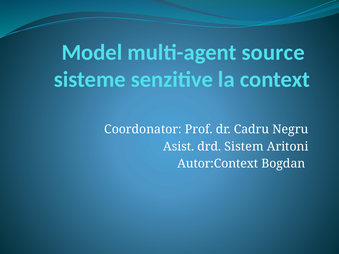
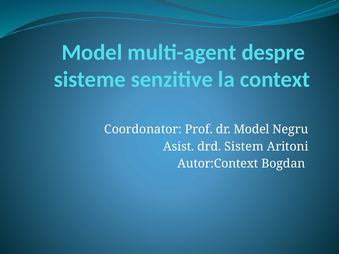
source: source -> despre
dr Cadru: Cadru -> Model
